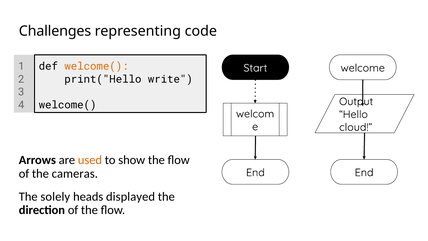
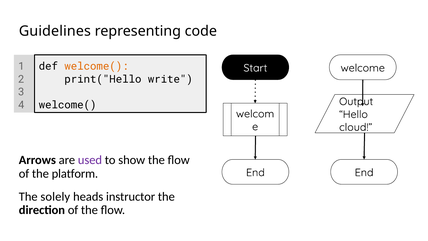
Challenges: Challenges -> Guidelines
used colour: orange -> purple
cameras: cameras -> platform
displayed: displayed -> instructor
